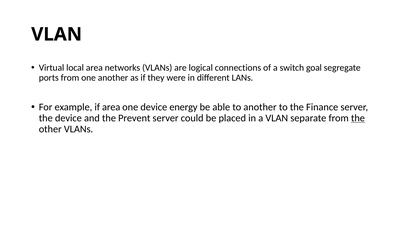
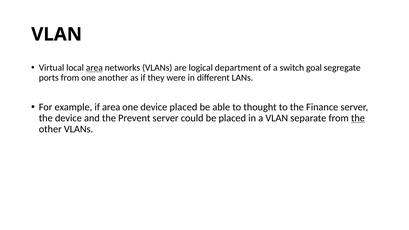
area at (94, 68) underline: none -> present
connections: connections -> department
device energy: energy -> placed
to another: another -> thought
